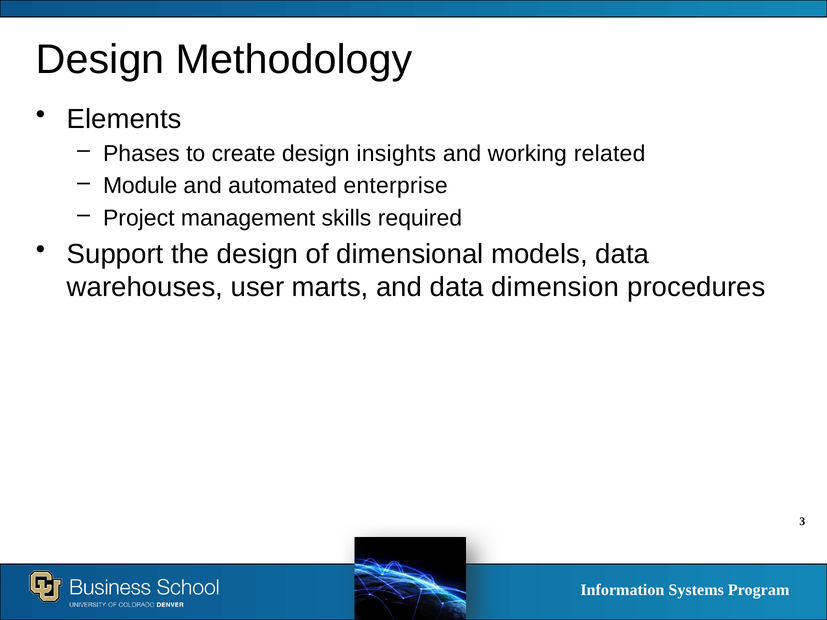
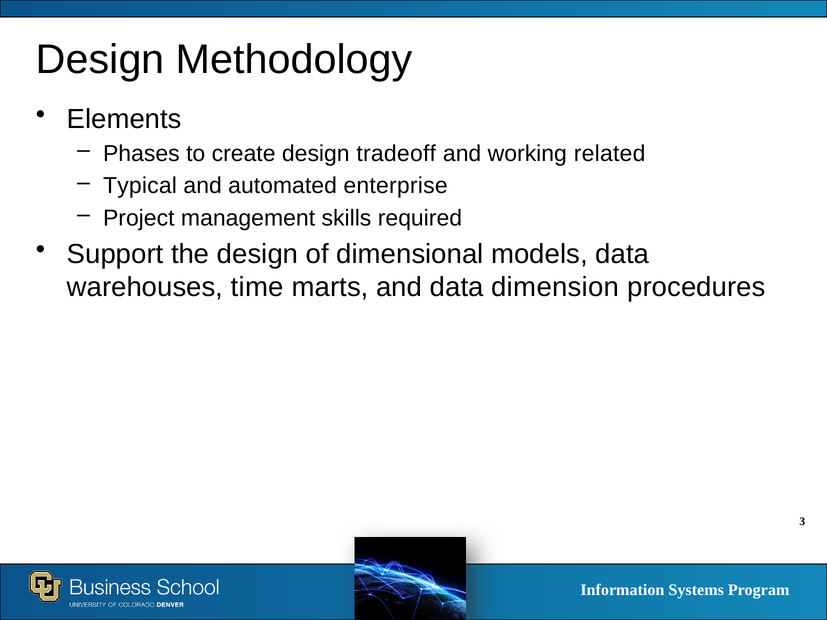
insights: insights -> tradeoff
Module: Module -> Typical
user: user -> time
